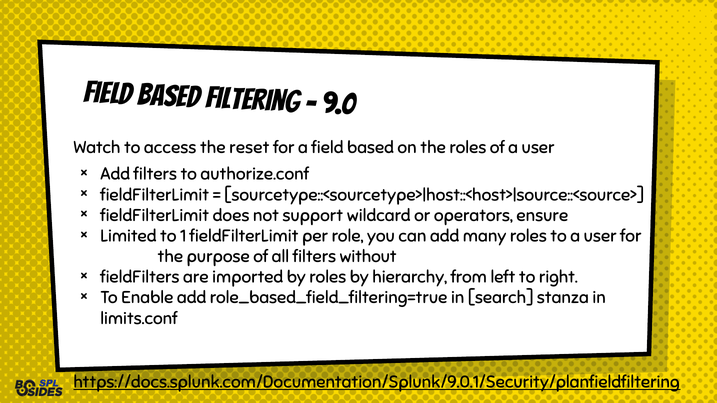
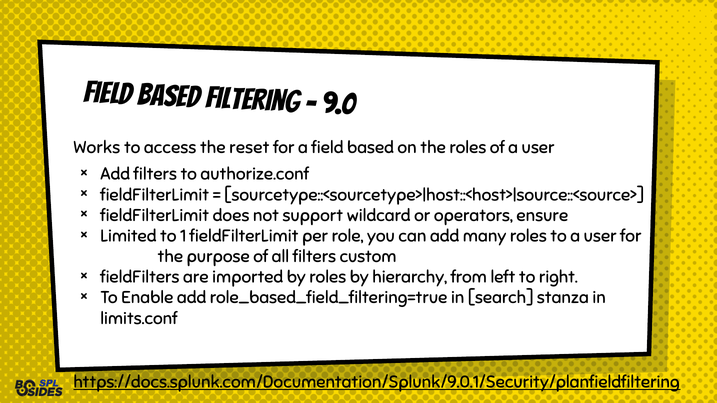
Watch: Watch -> Works
without: without -> custom
